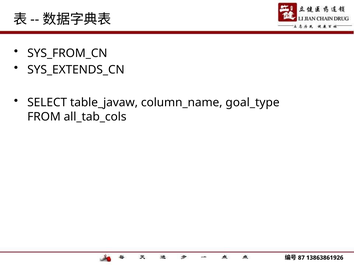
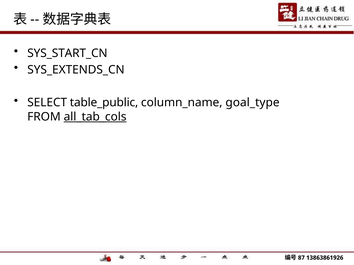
SYS_FROM_CN: SYS_FROM_CN -> SYS_START_CN
table_javaw: table_javaw -> table_public
all_tab_cols underline: none -> present
